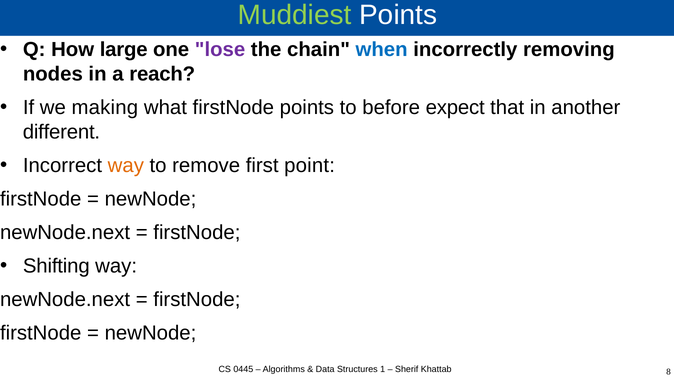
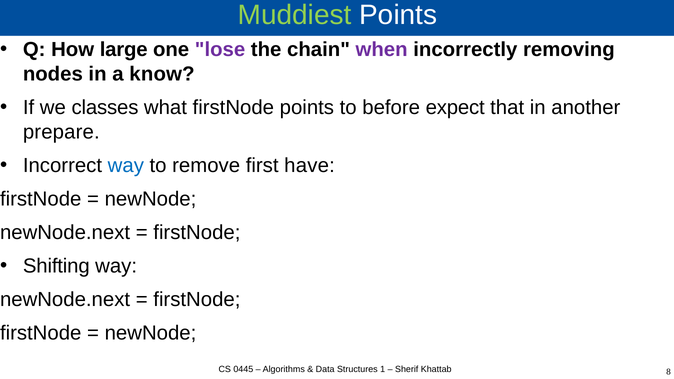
when colour: blue -> purple
reach: reach -> know
making: making -> classes
different: different -> prepare
way at (126, 165) colour: orange -> blue
point: point -> have
